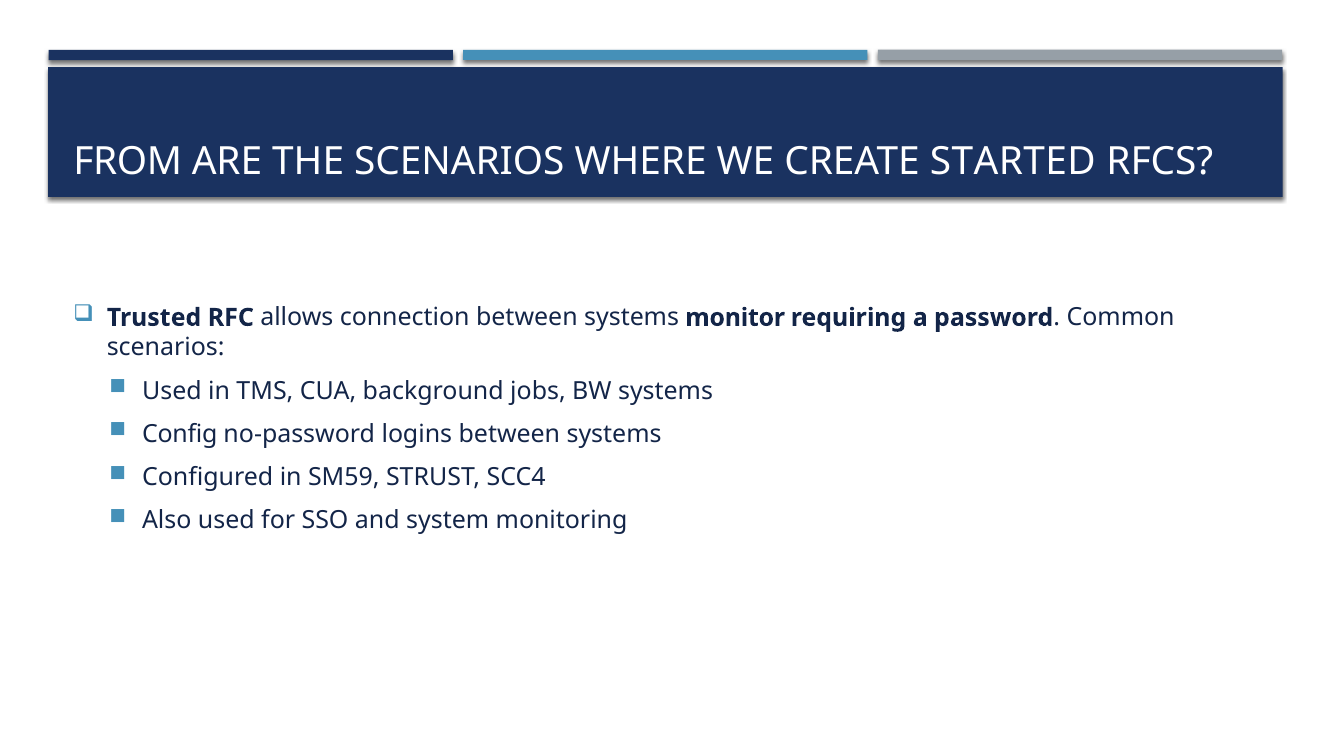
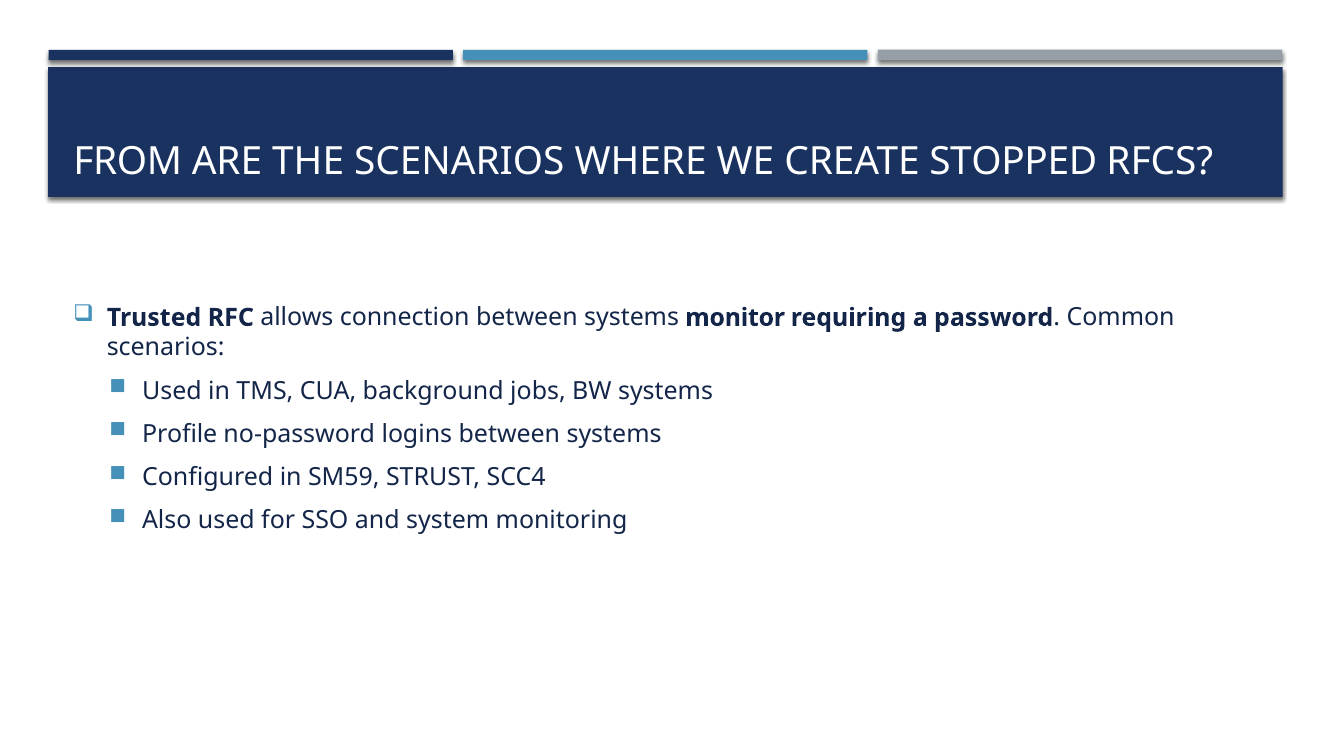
STARTED: STARTED -> STOPPED
Config: Config -> Profile
